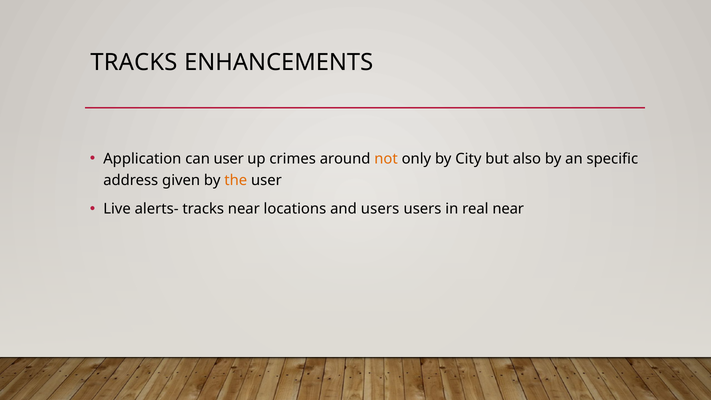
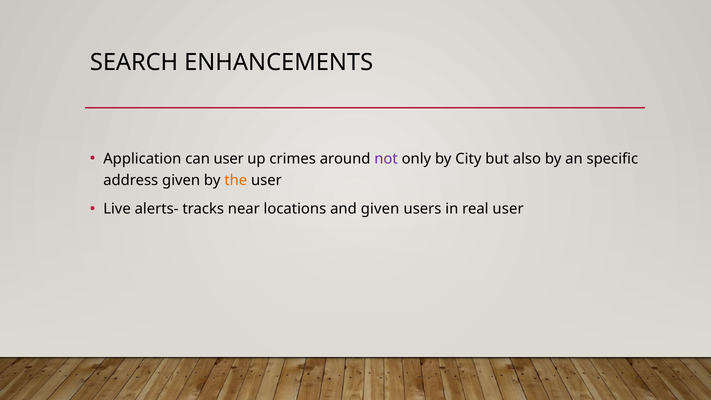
TRACKS at (134, 62): TRACKS -> SEARCH
not colour: orange -> purple
and users: users -> given
real near: near -> user
